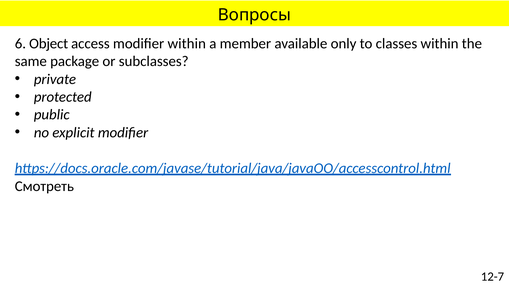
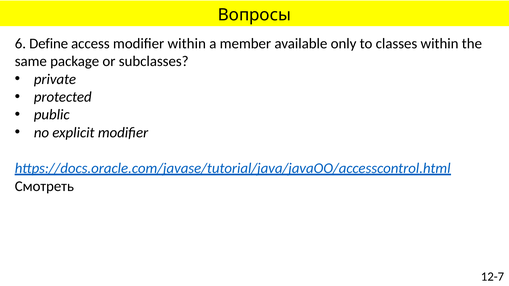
Object: Object -> Define
